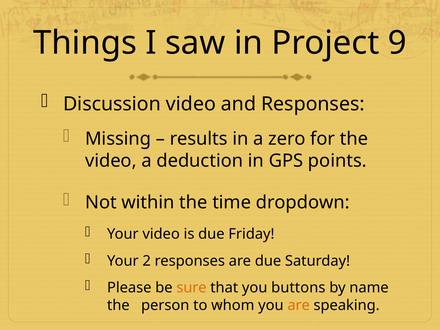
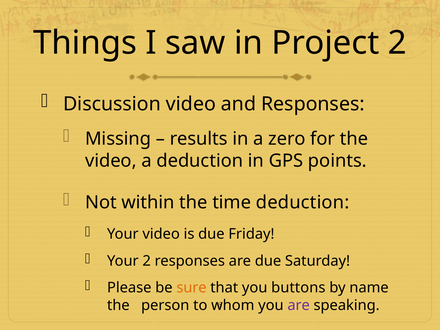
Project 9: 9 -> 2
time dropdown: dropdown -> deduction
are at (299, 305) colour: orange -> purple
